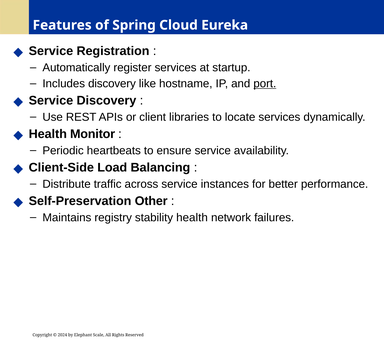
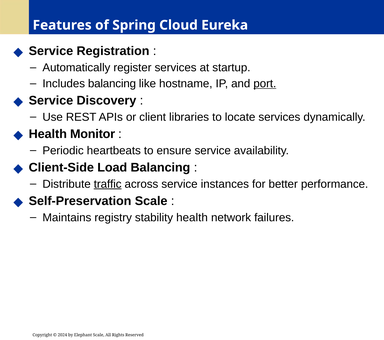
Includes discovery: discovery -> balancing
traffic underline: none -> present
Self-Preservation Other: Other -> Scale
